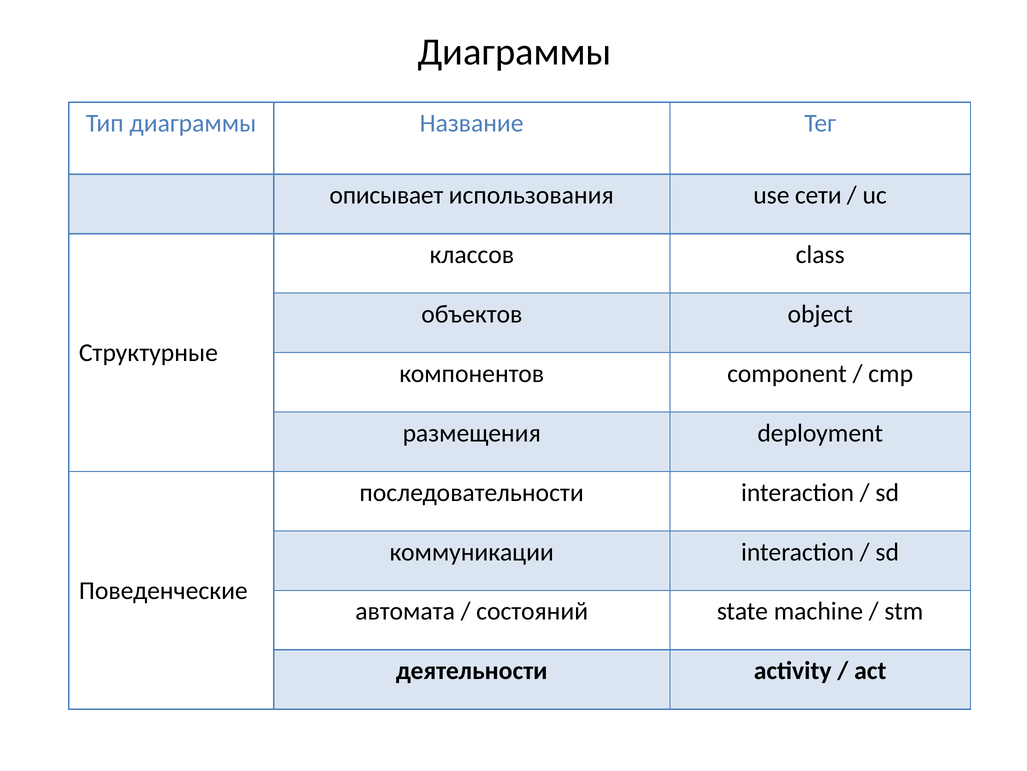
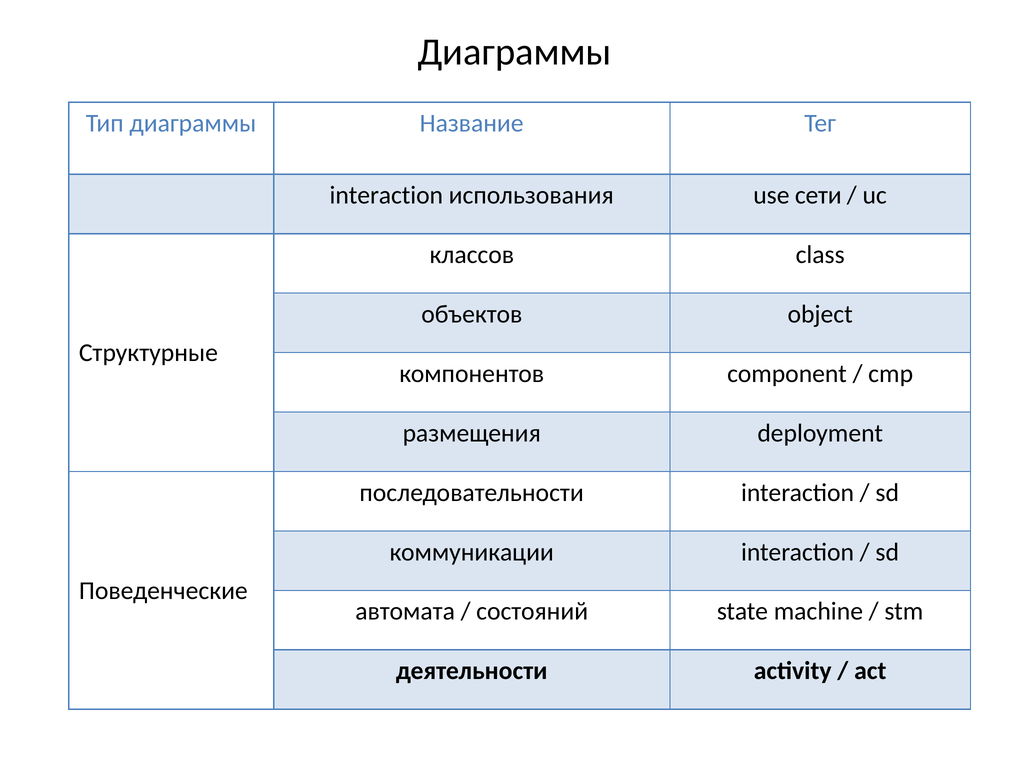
описывает at (386, 195): описывает -> interaction
